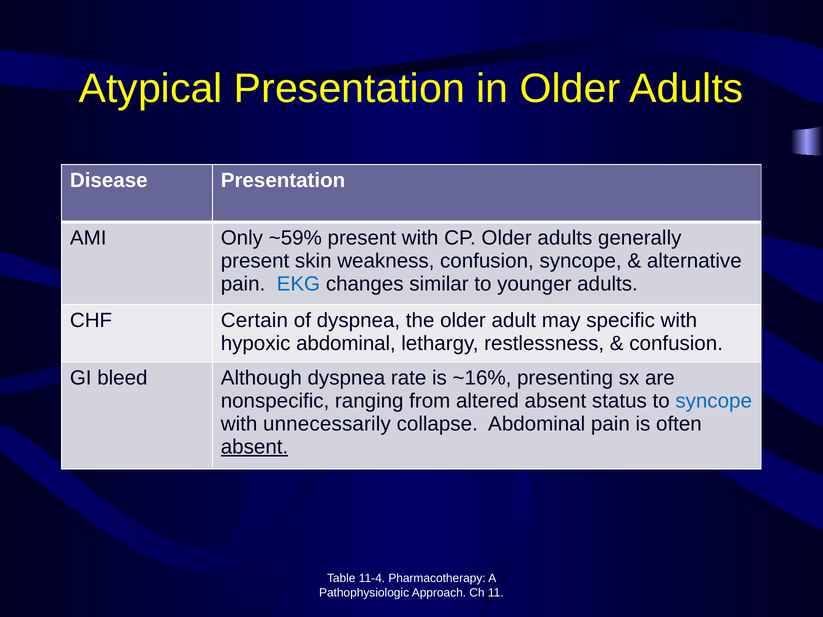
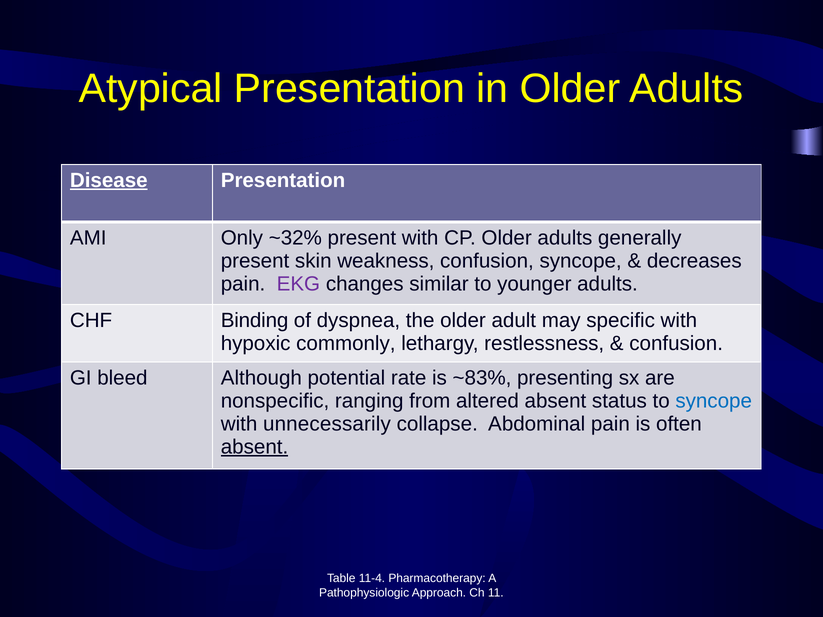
Disease underline: none -> present
~59%: ~59% -> ~32%
alternative: alternative -> decreases
EKG colour: blue -> purple
Certain: Certain -> Binding
hypoxic abdominal: abdominal -> commonly
Although dyspnea: dyspnea -> potential
~16%: ~16% -> ~83%
